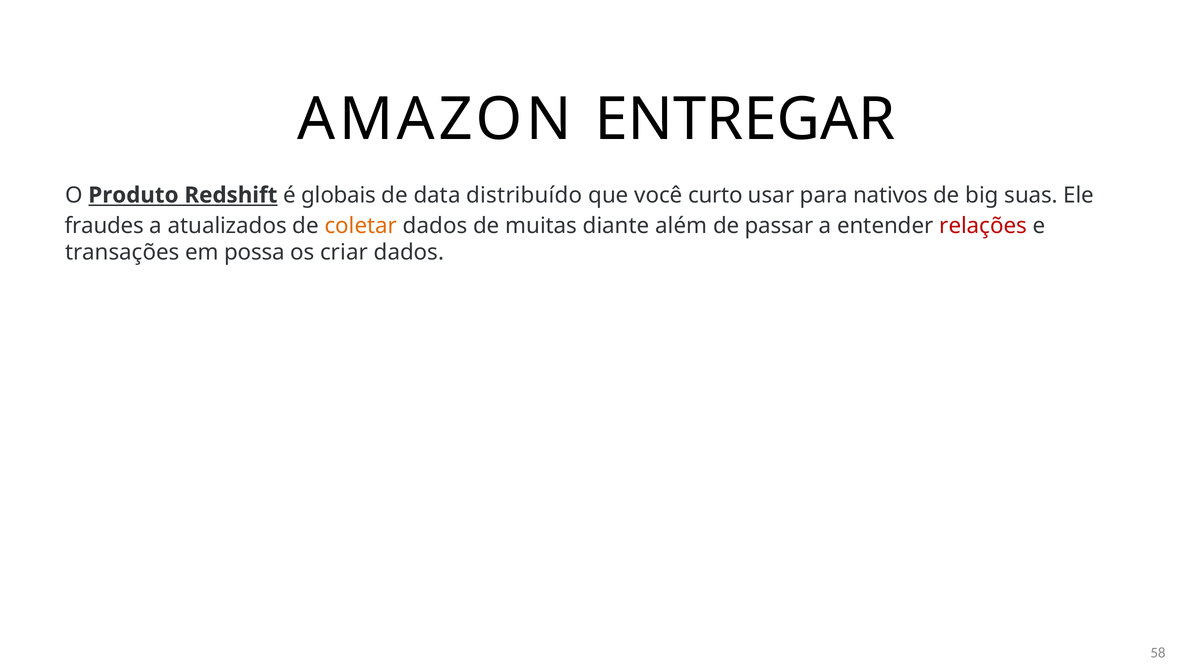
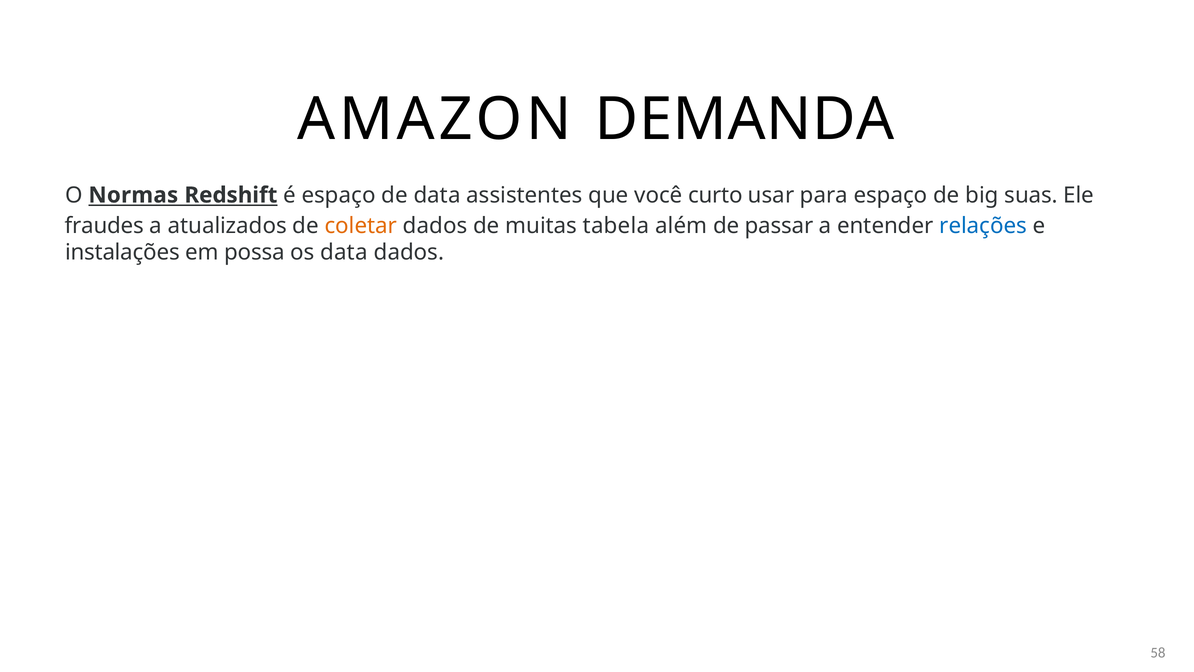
ENTREGAR: ENTREGAR -> DEMANDA
Produto: Produto -> Normas
é globais: globais -> espaço
distribuído: distribuído -> assistentes
para nativos: nativos -> espaço
diante: diante -> tabela
relações colour: red -> blue
transações: transações -> instalações
os criar: criar -> data
